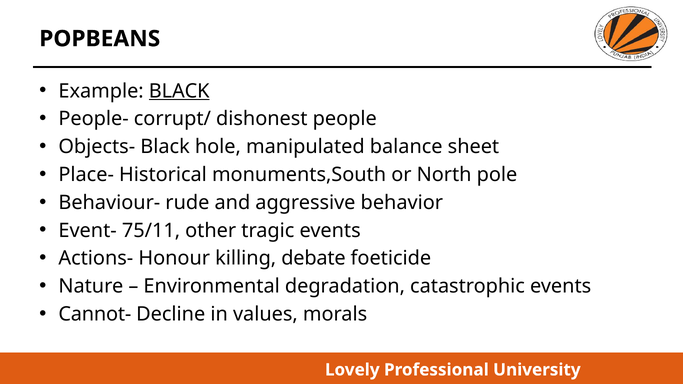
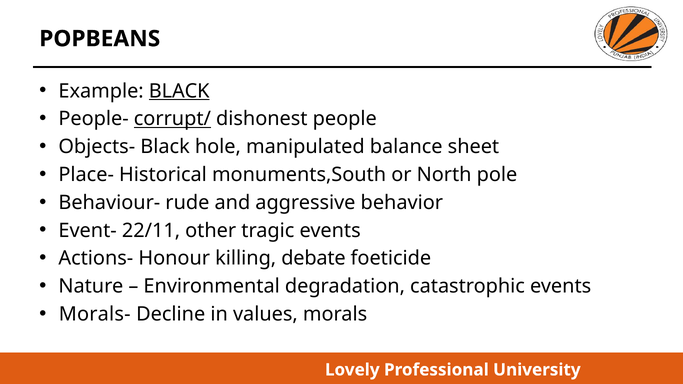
corrupt/ underline: none -> present
75/11: 75/11 -> 22/11
Cannot-: Cannot- -> Morals-
